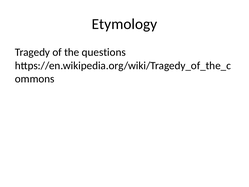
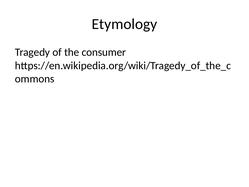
questions: questions -> consumer
